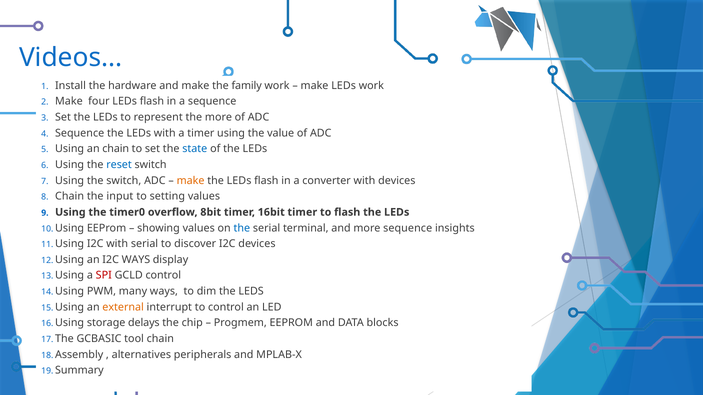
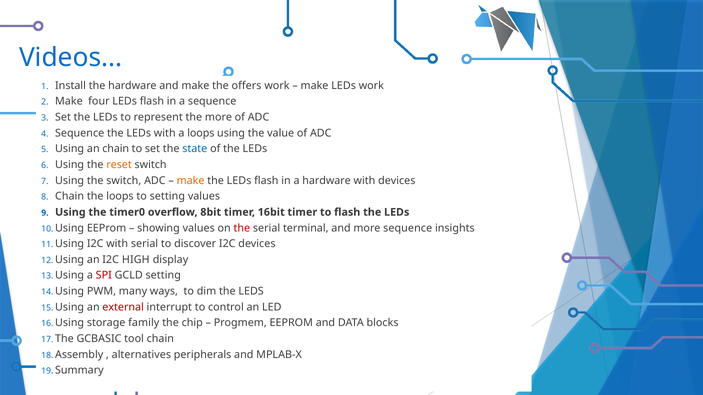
family: family -> offers
a timer: timer -> loops
reset colour: blue -> orange
a converter: converter -> hardware
the input: input -> loops
the at (242, 228) colour: blue -> red
I2C WAYS: WAYS -> HIGH
GCLD control: control -> setting
external colour: orange -> red
delays: delays -> family
